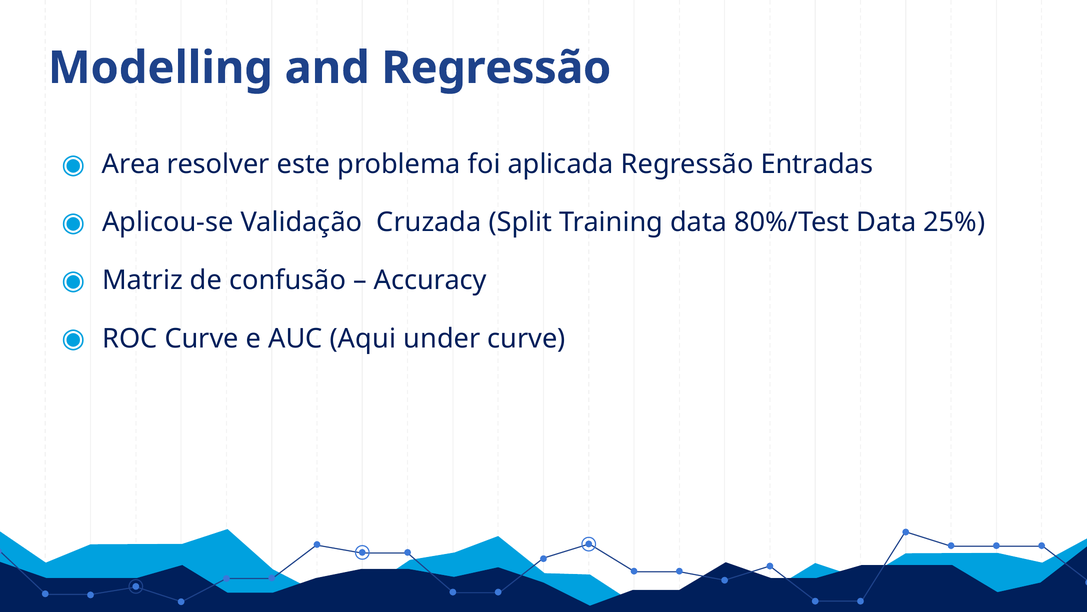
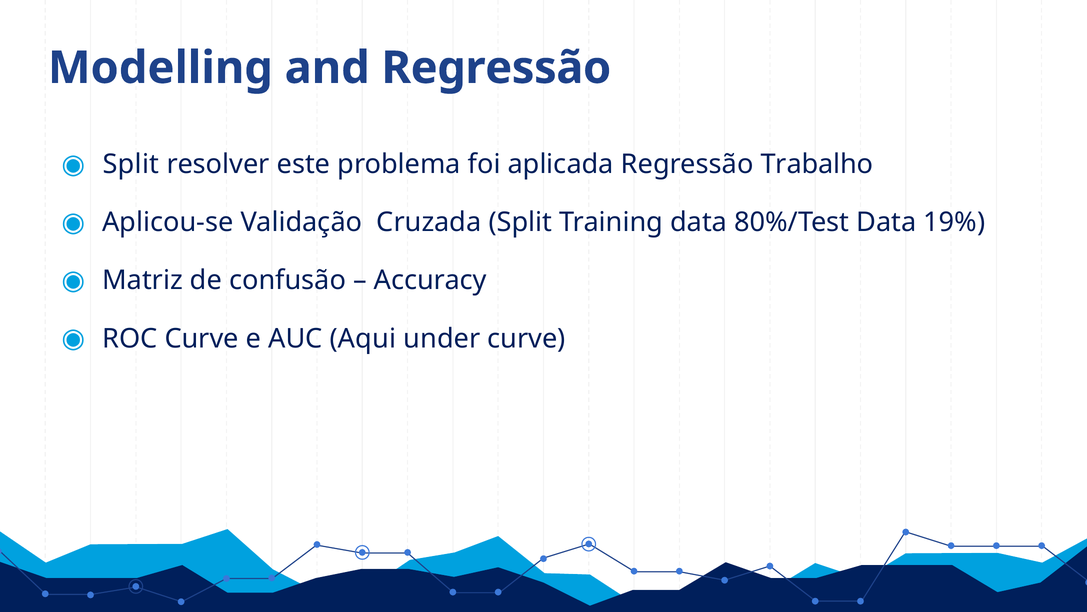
Area at (131, 164): Area -> Split
Entradas: Entradas -> Trabalho
25%: 25% -> 19%
